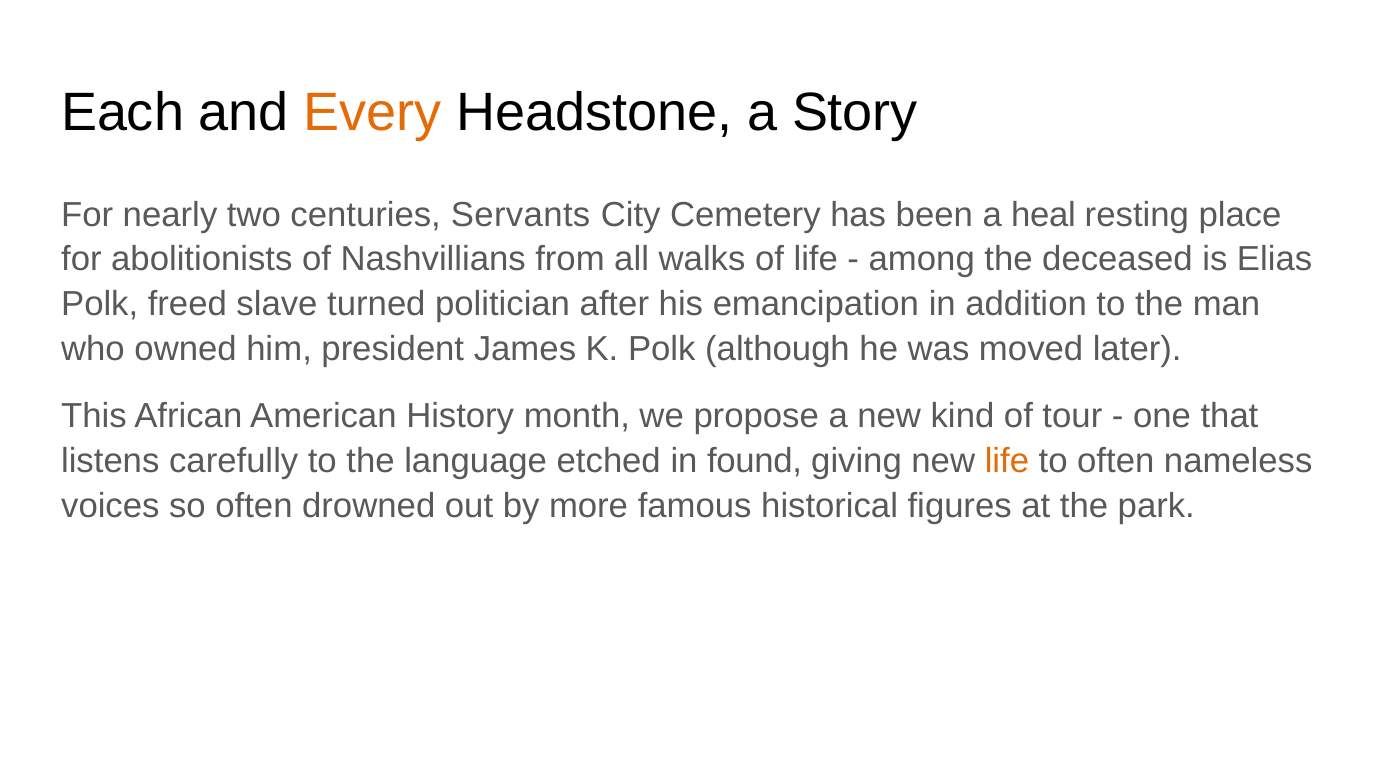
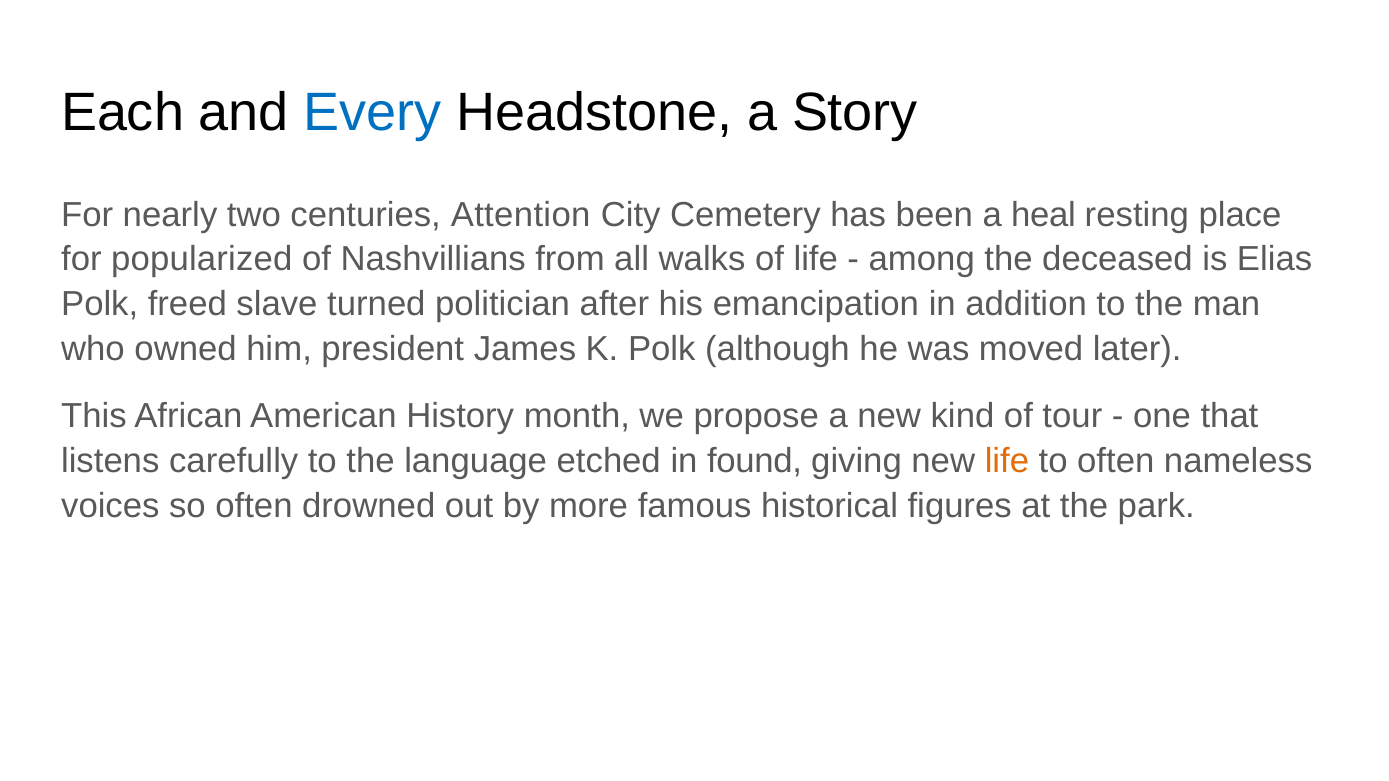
Every colour: orange -> blue
Servants: Servants -> Attention
abolitionists: abolitionists -> popularized
